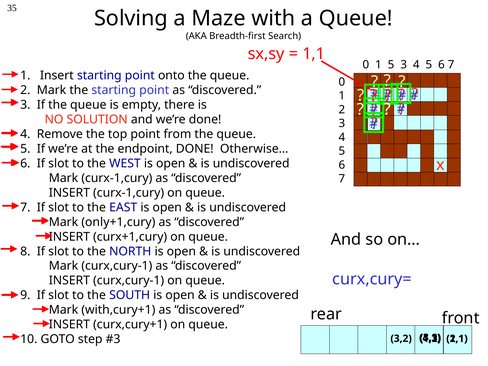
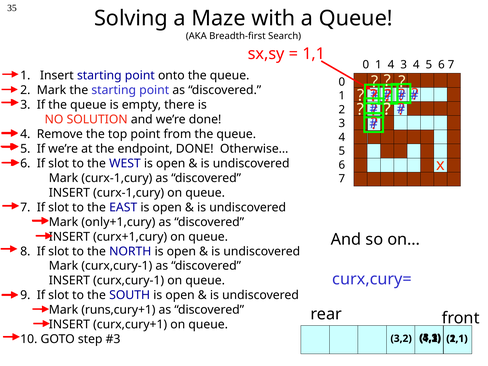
1 5: 5 -> 4
with,cury+1: with,cury+1 -> runs,cury+1
